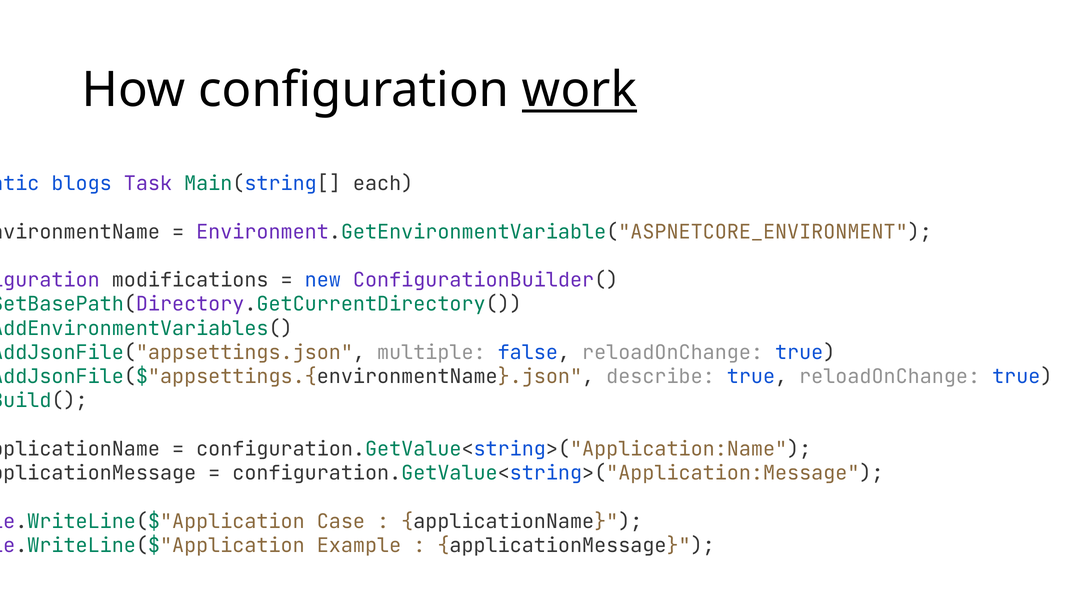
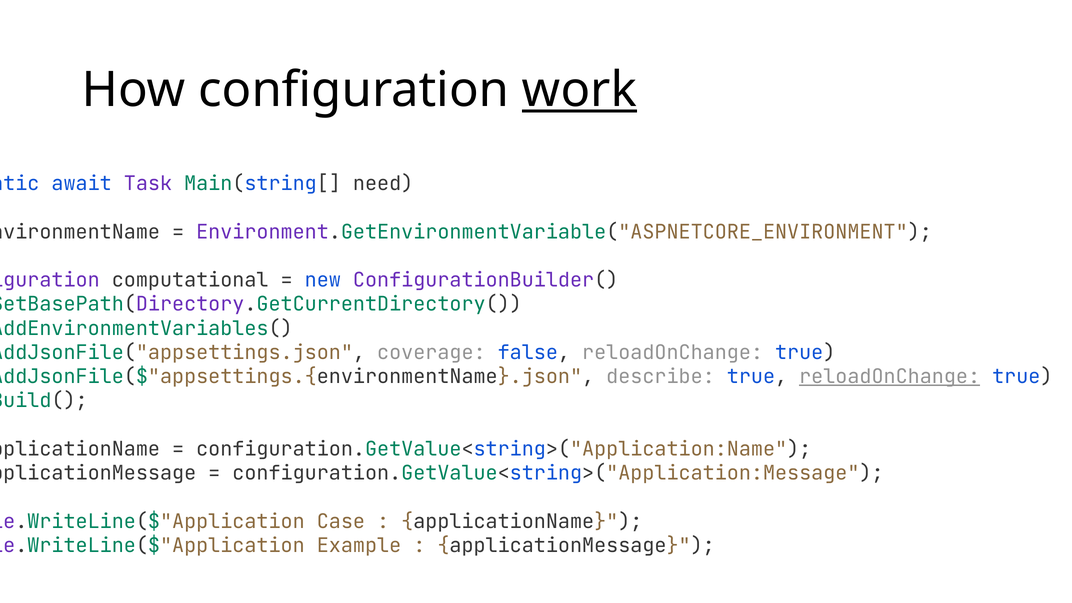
blogs: blogs -> await
each: each -> need
modifications: modifications -> computational
multiple: multiple -> coverage
reloadOnChange at (890, 377) underline: none -> present
